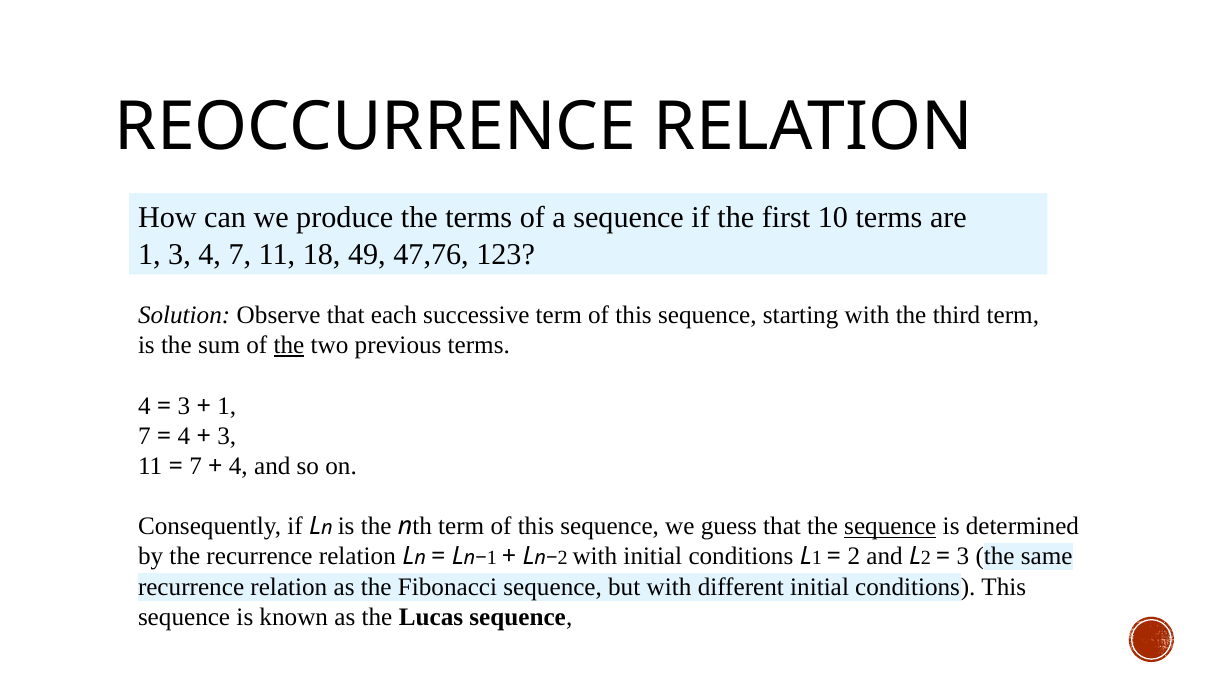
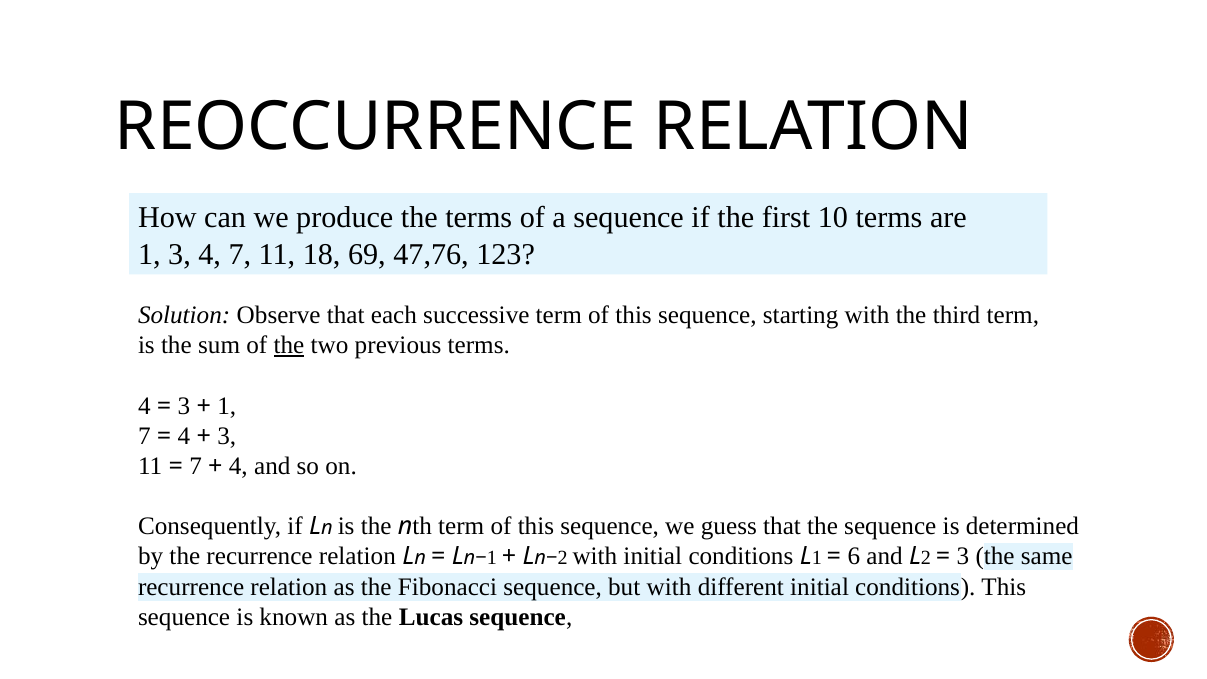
49: 49 -> 69
sequence at (890, 526) underline: present -> none
2 at (854, 557): 2 -> 6
